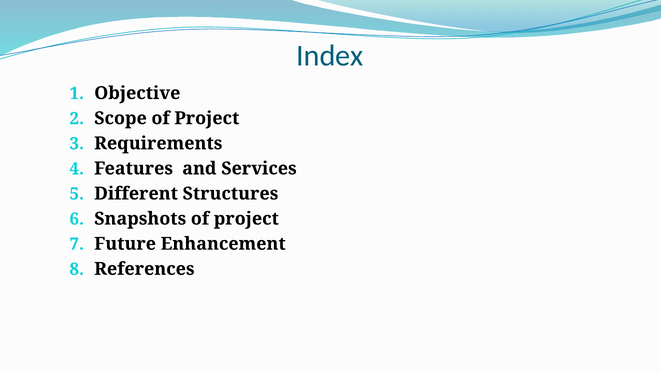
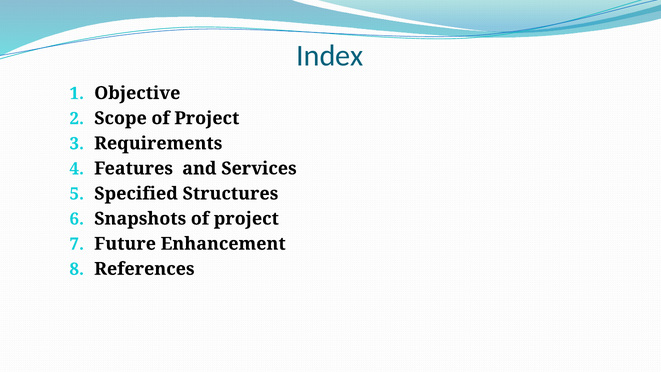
Different: Different -> Specified
